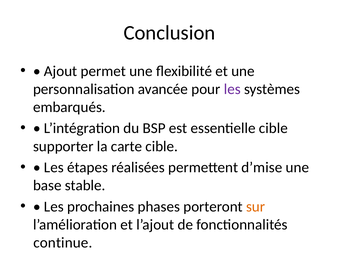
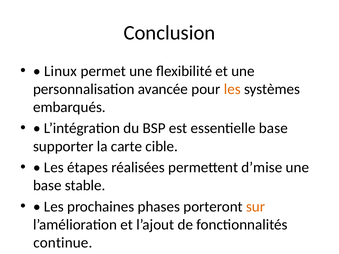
Ajout: Ajout -> Linux
les at (232, 89) colour: purple -> orange
essentielle cible: cible -> base
